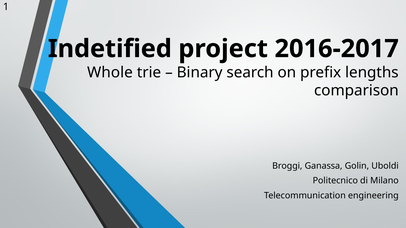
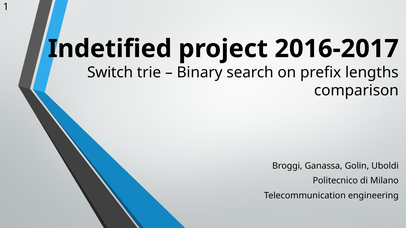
Whole: Whole -> Switch
